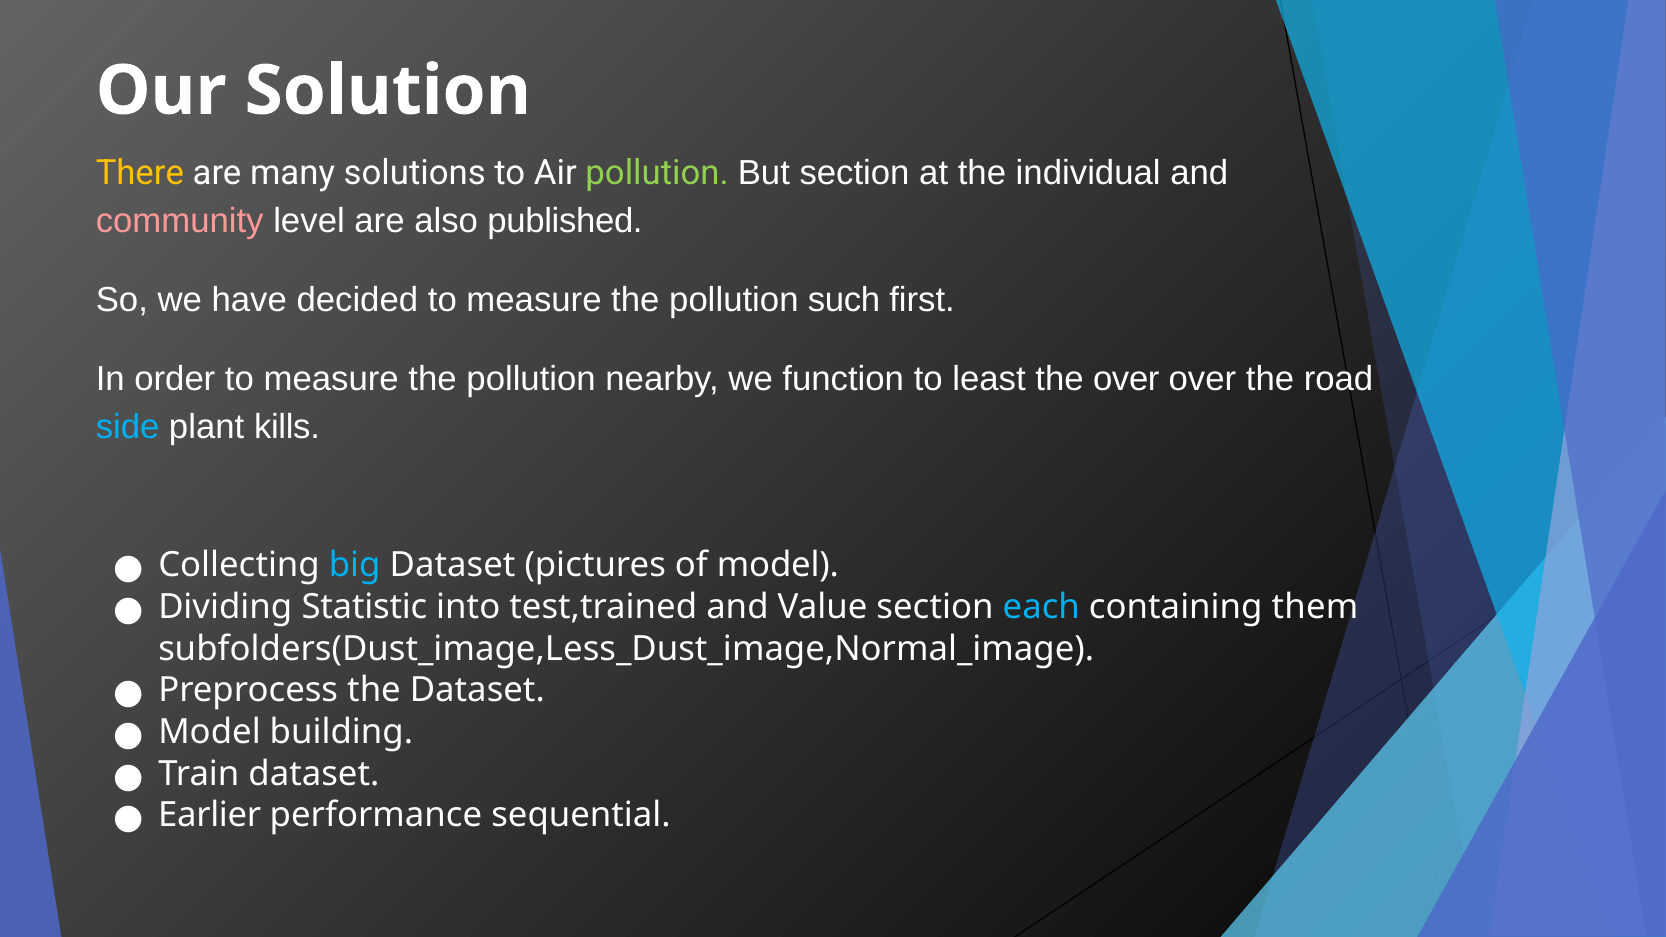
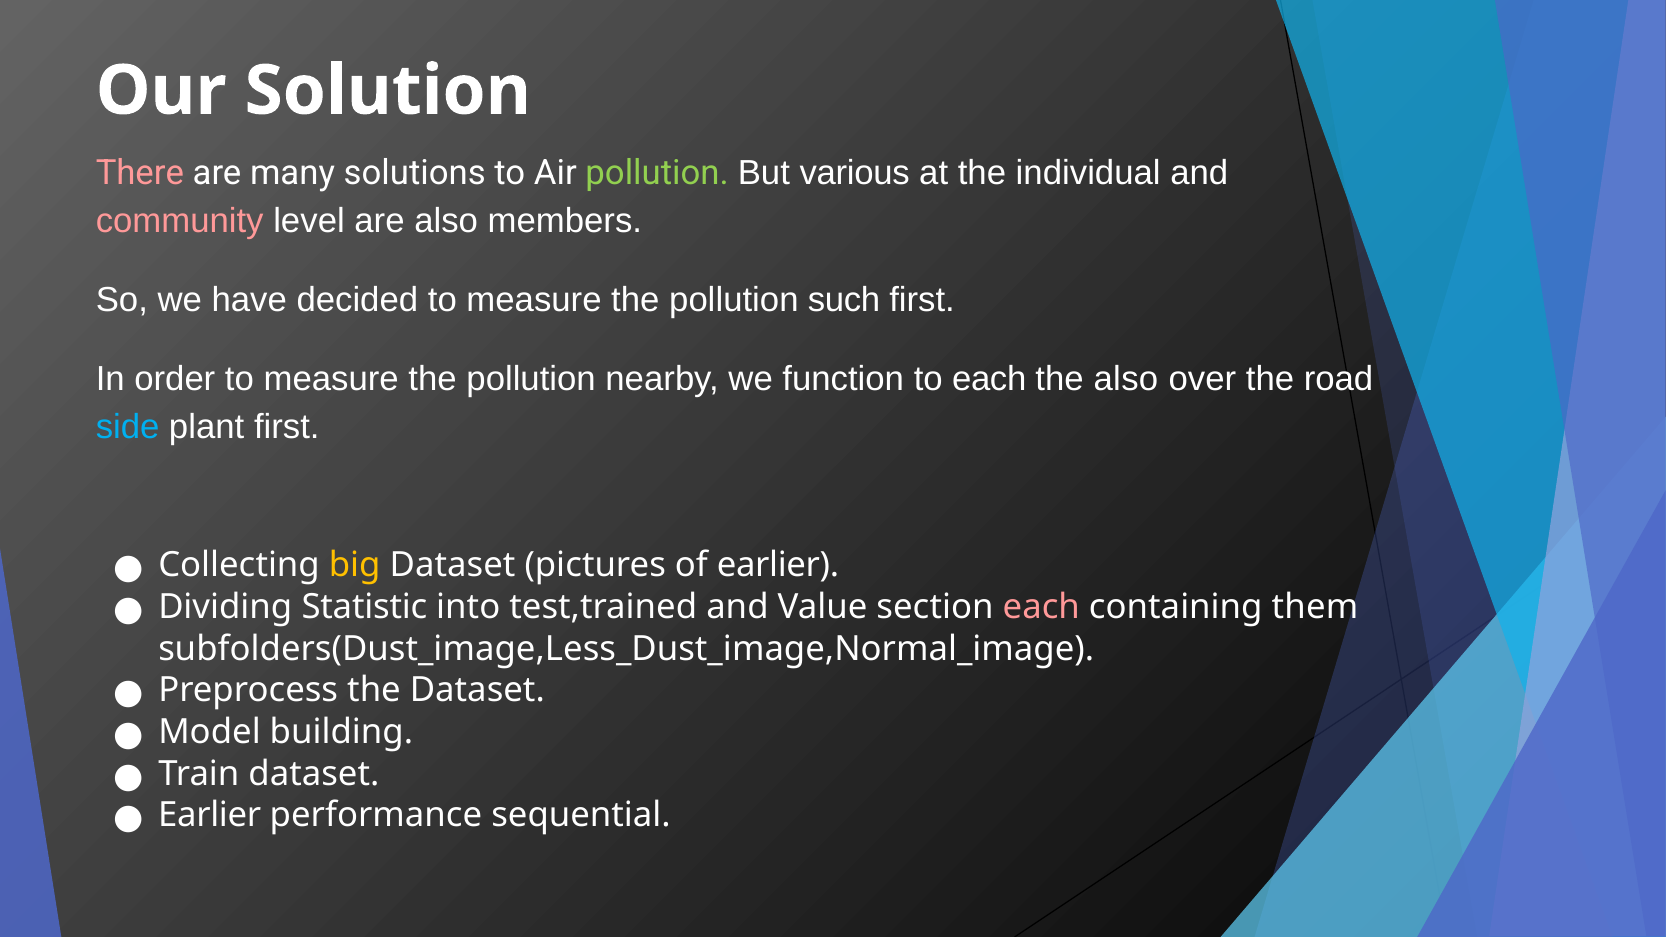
There colour: yellow -> pink
But section: section -> various
published: published -> members
to least: least -> each
the over: over -> also
plant kills: kills -> first
big colour: light blue -> yellow
of model: model -> earlier
each at (1041, 607) colour: light blue -> pink
